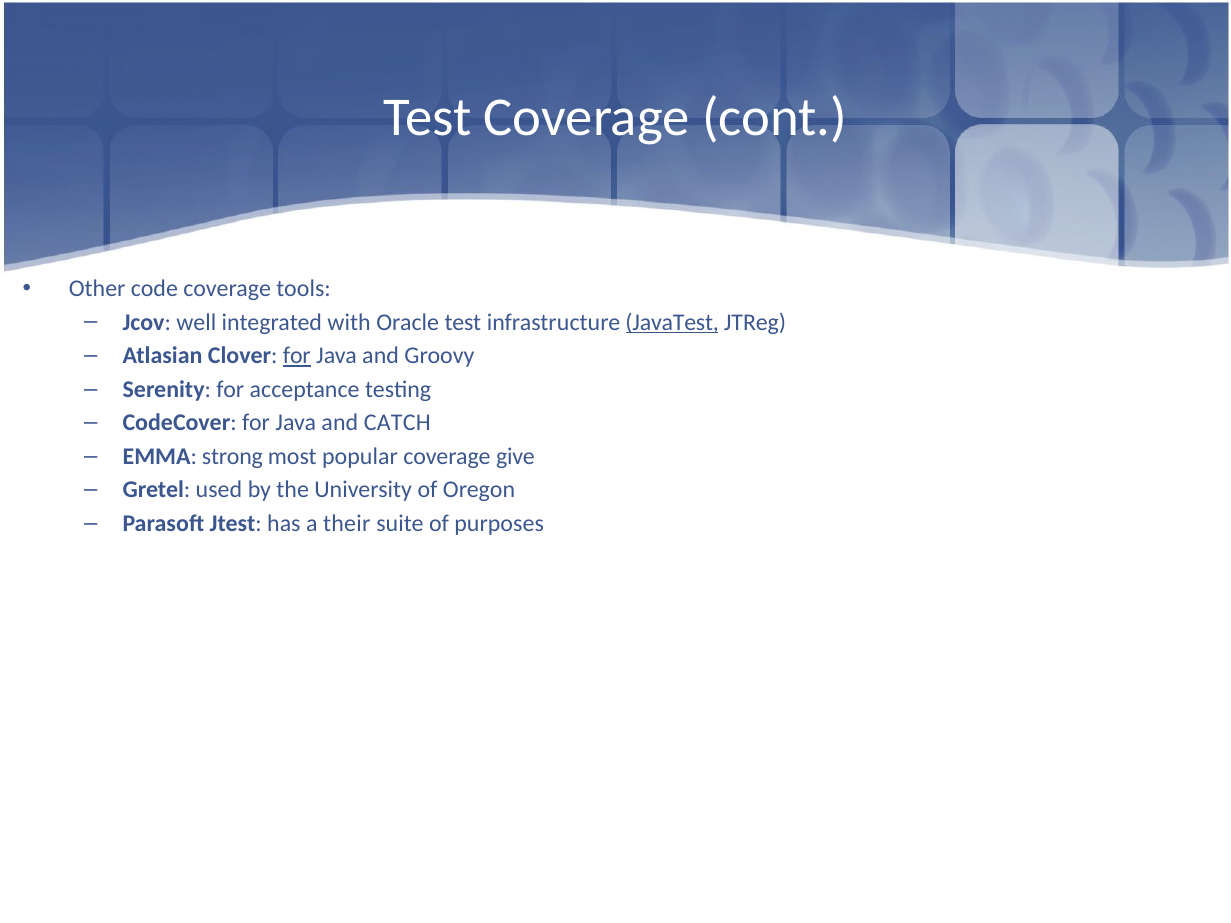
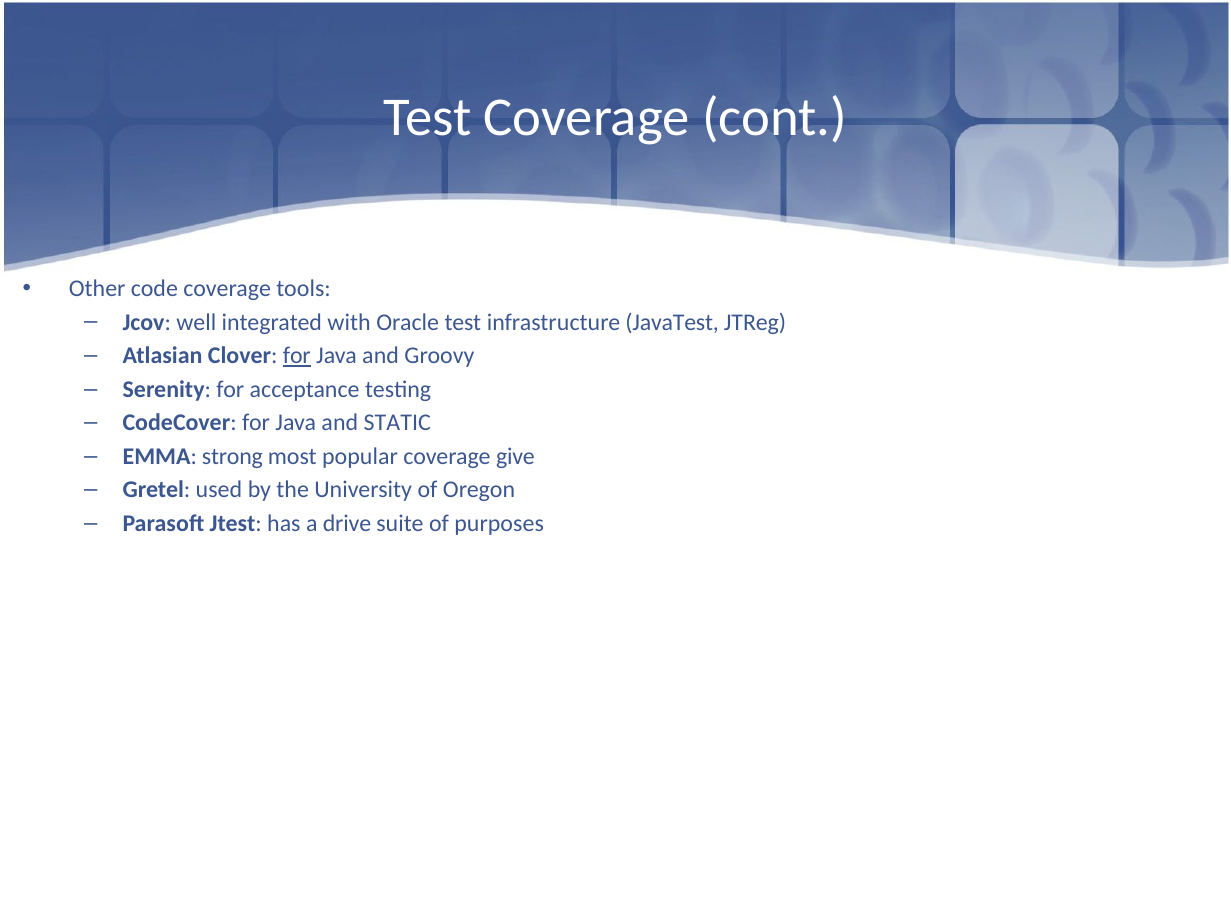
JavaTest underline: present -> none
CATCH: CATCH -> STATIC
their: their -> drive
